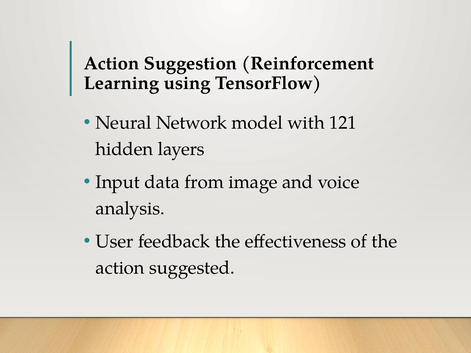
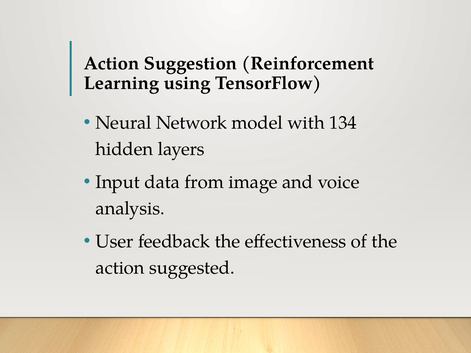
121: 121 -> 134
